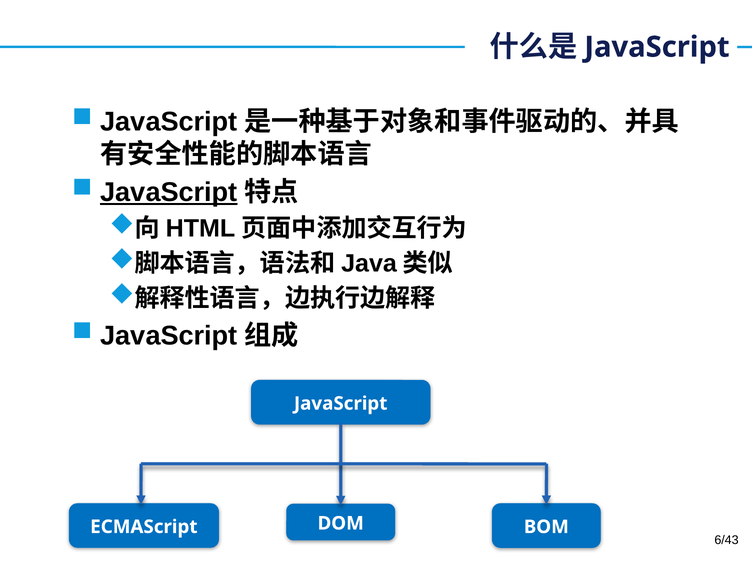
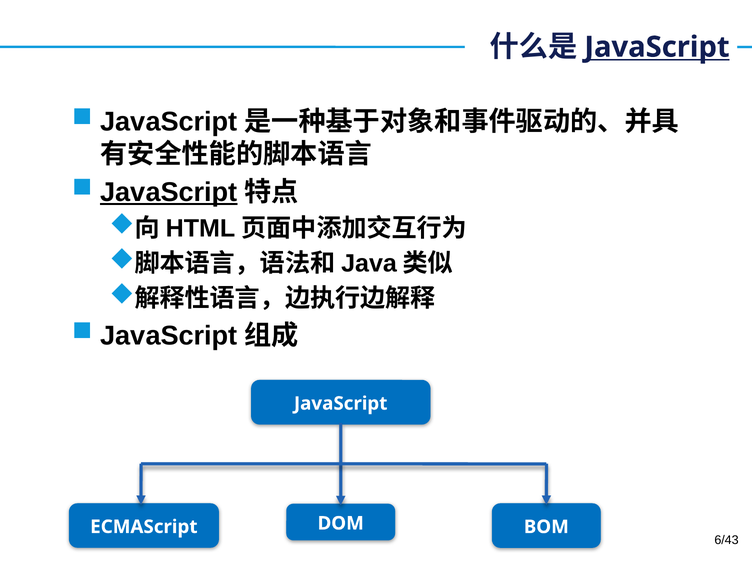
JavaScript at (657, 47) underline: none -> present
